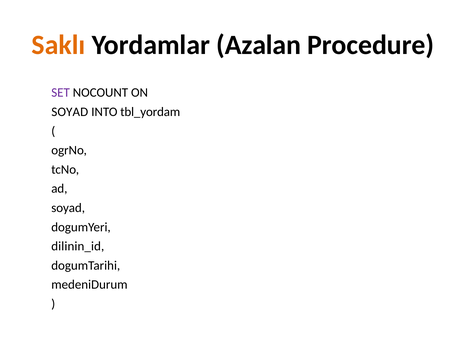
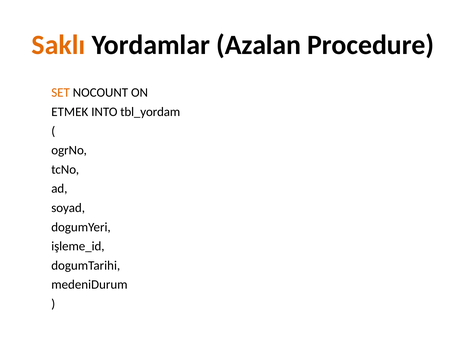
SET colour: purple -> orange
SOYAD at (70, 112): SOYAD -> ETMEK
dilinin_id: dilinin_id -> işleme_id
